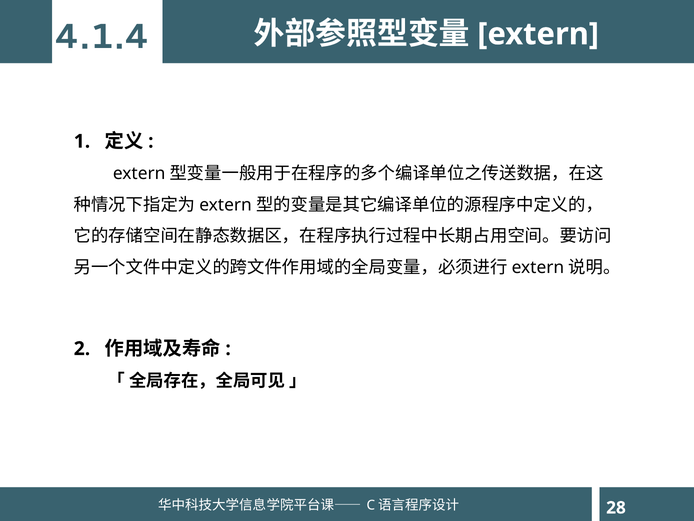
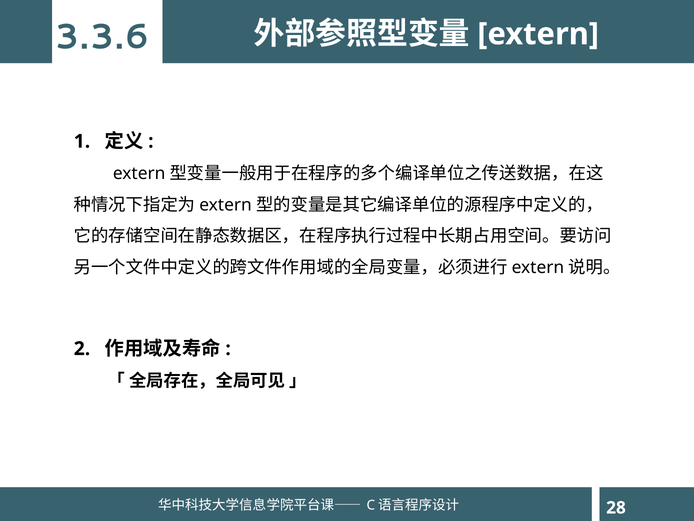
4.1.4: 4.1.4 -> 3.3.6
